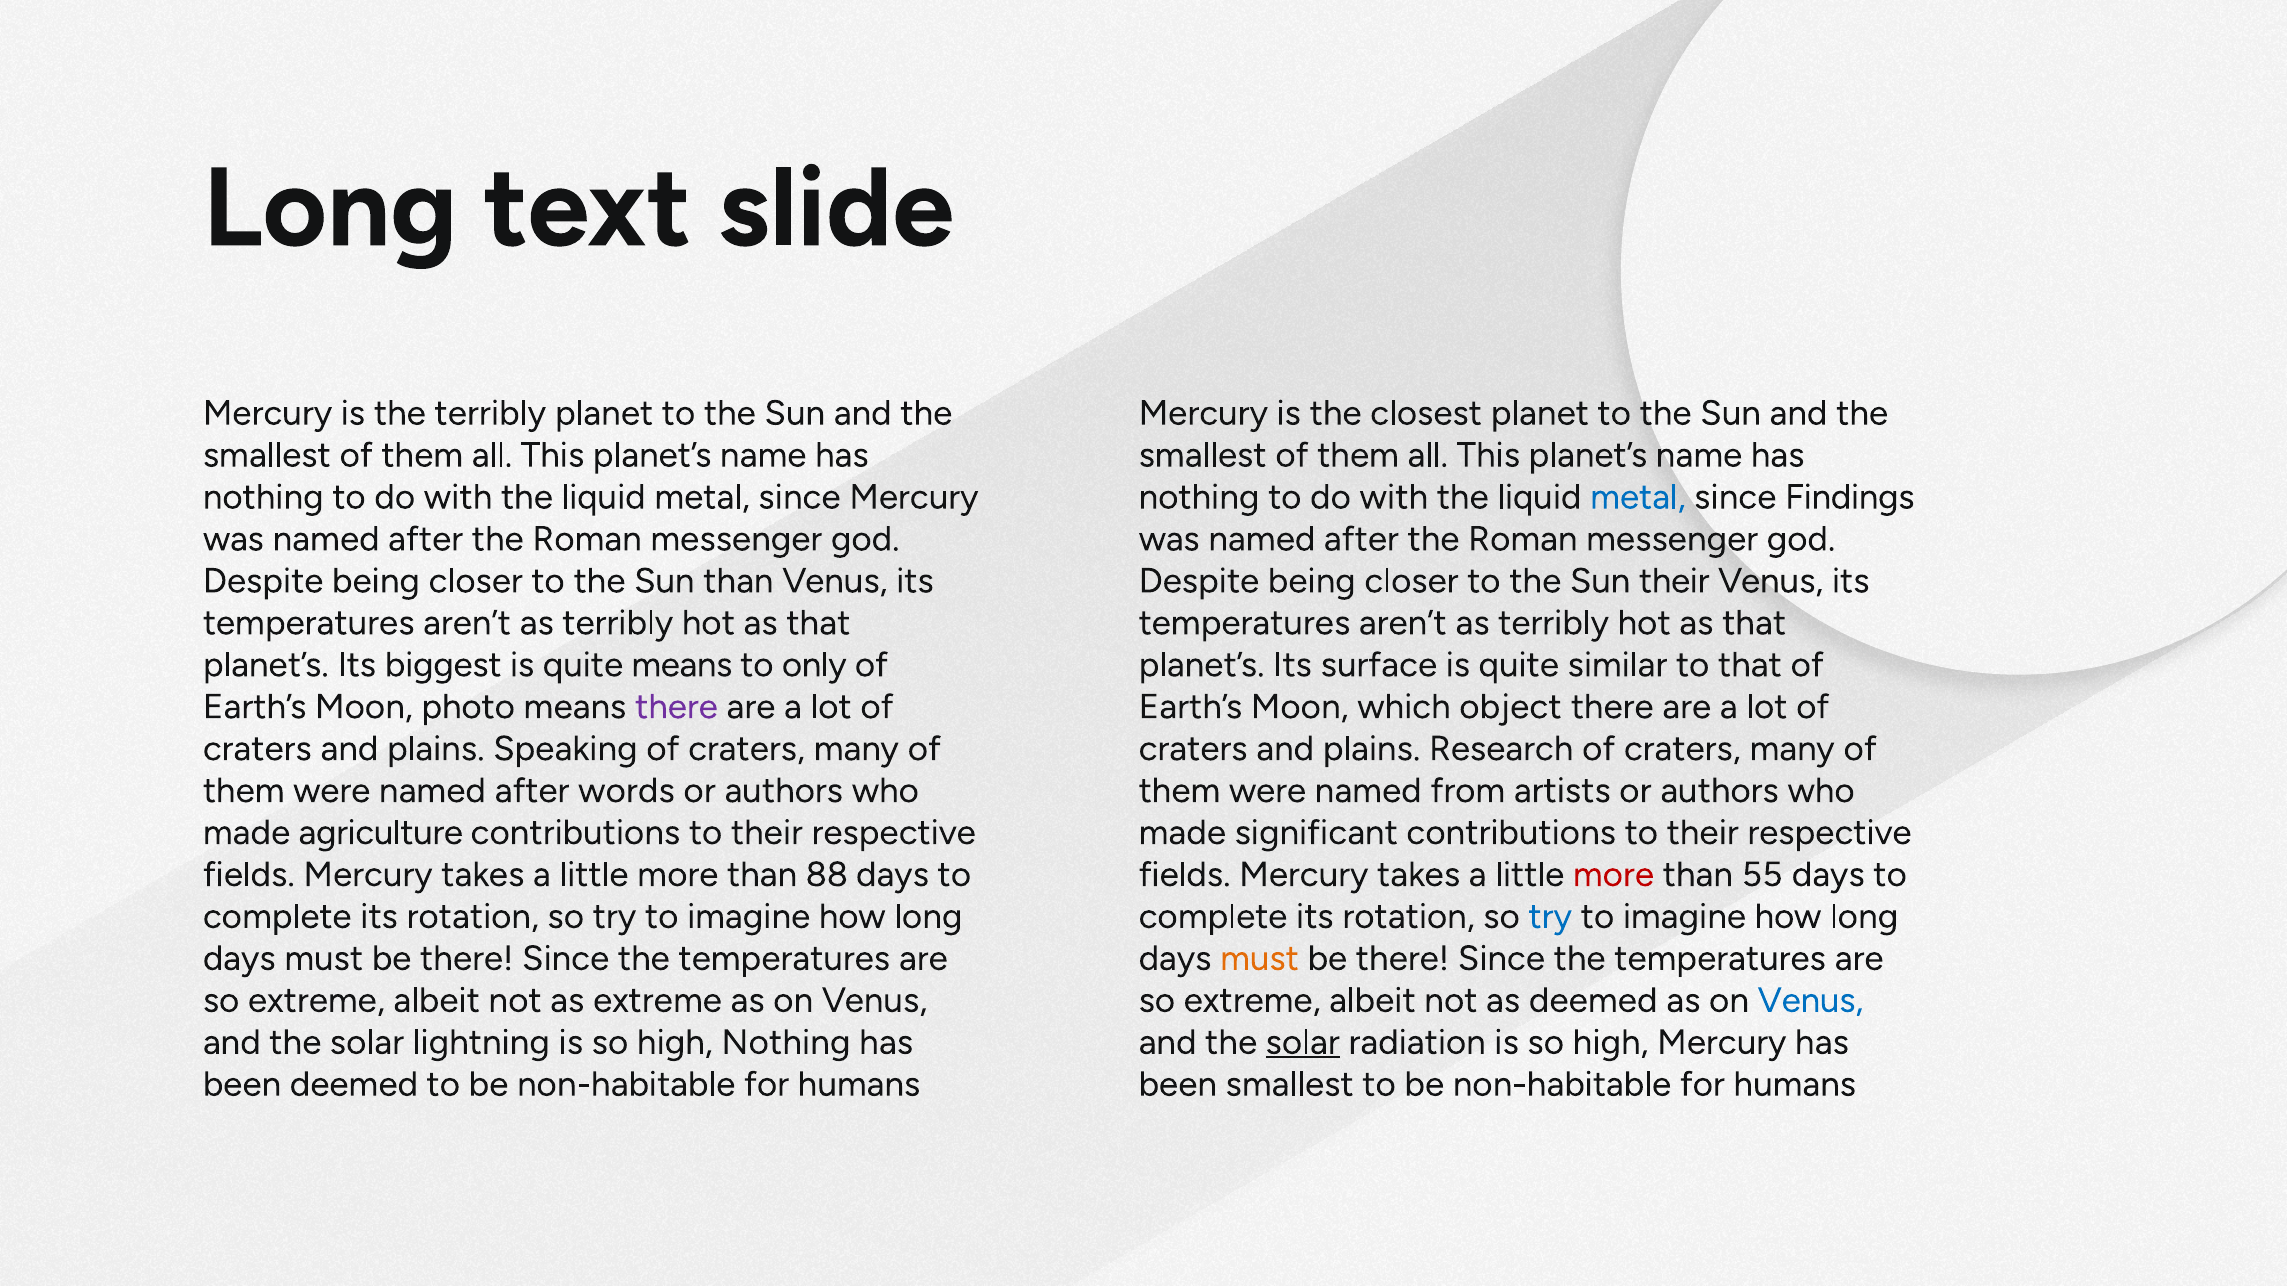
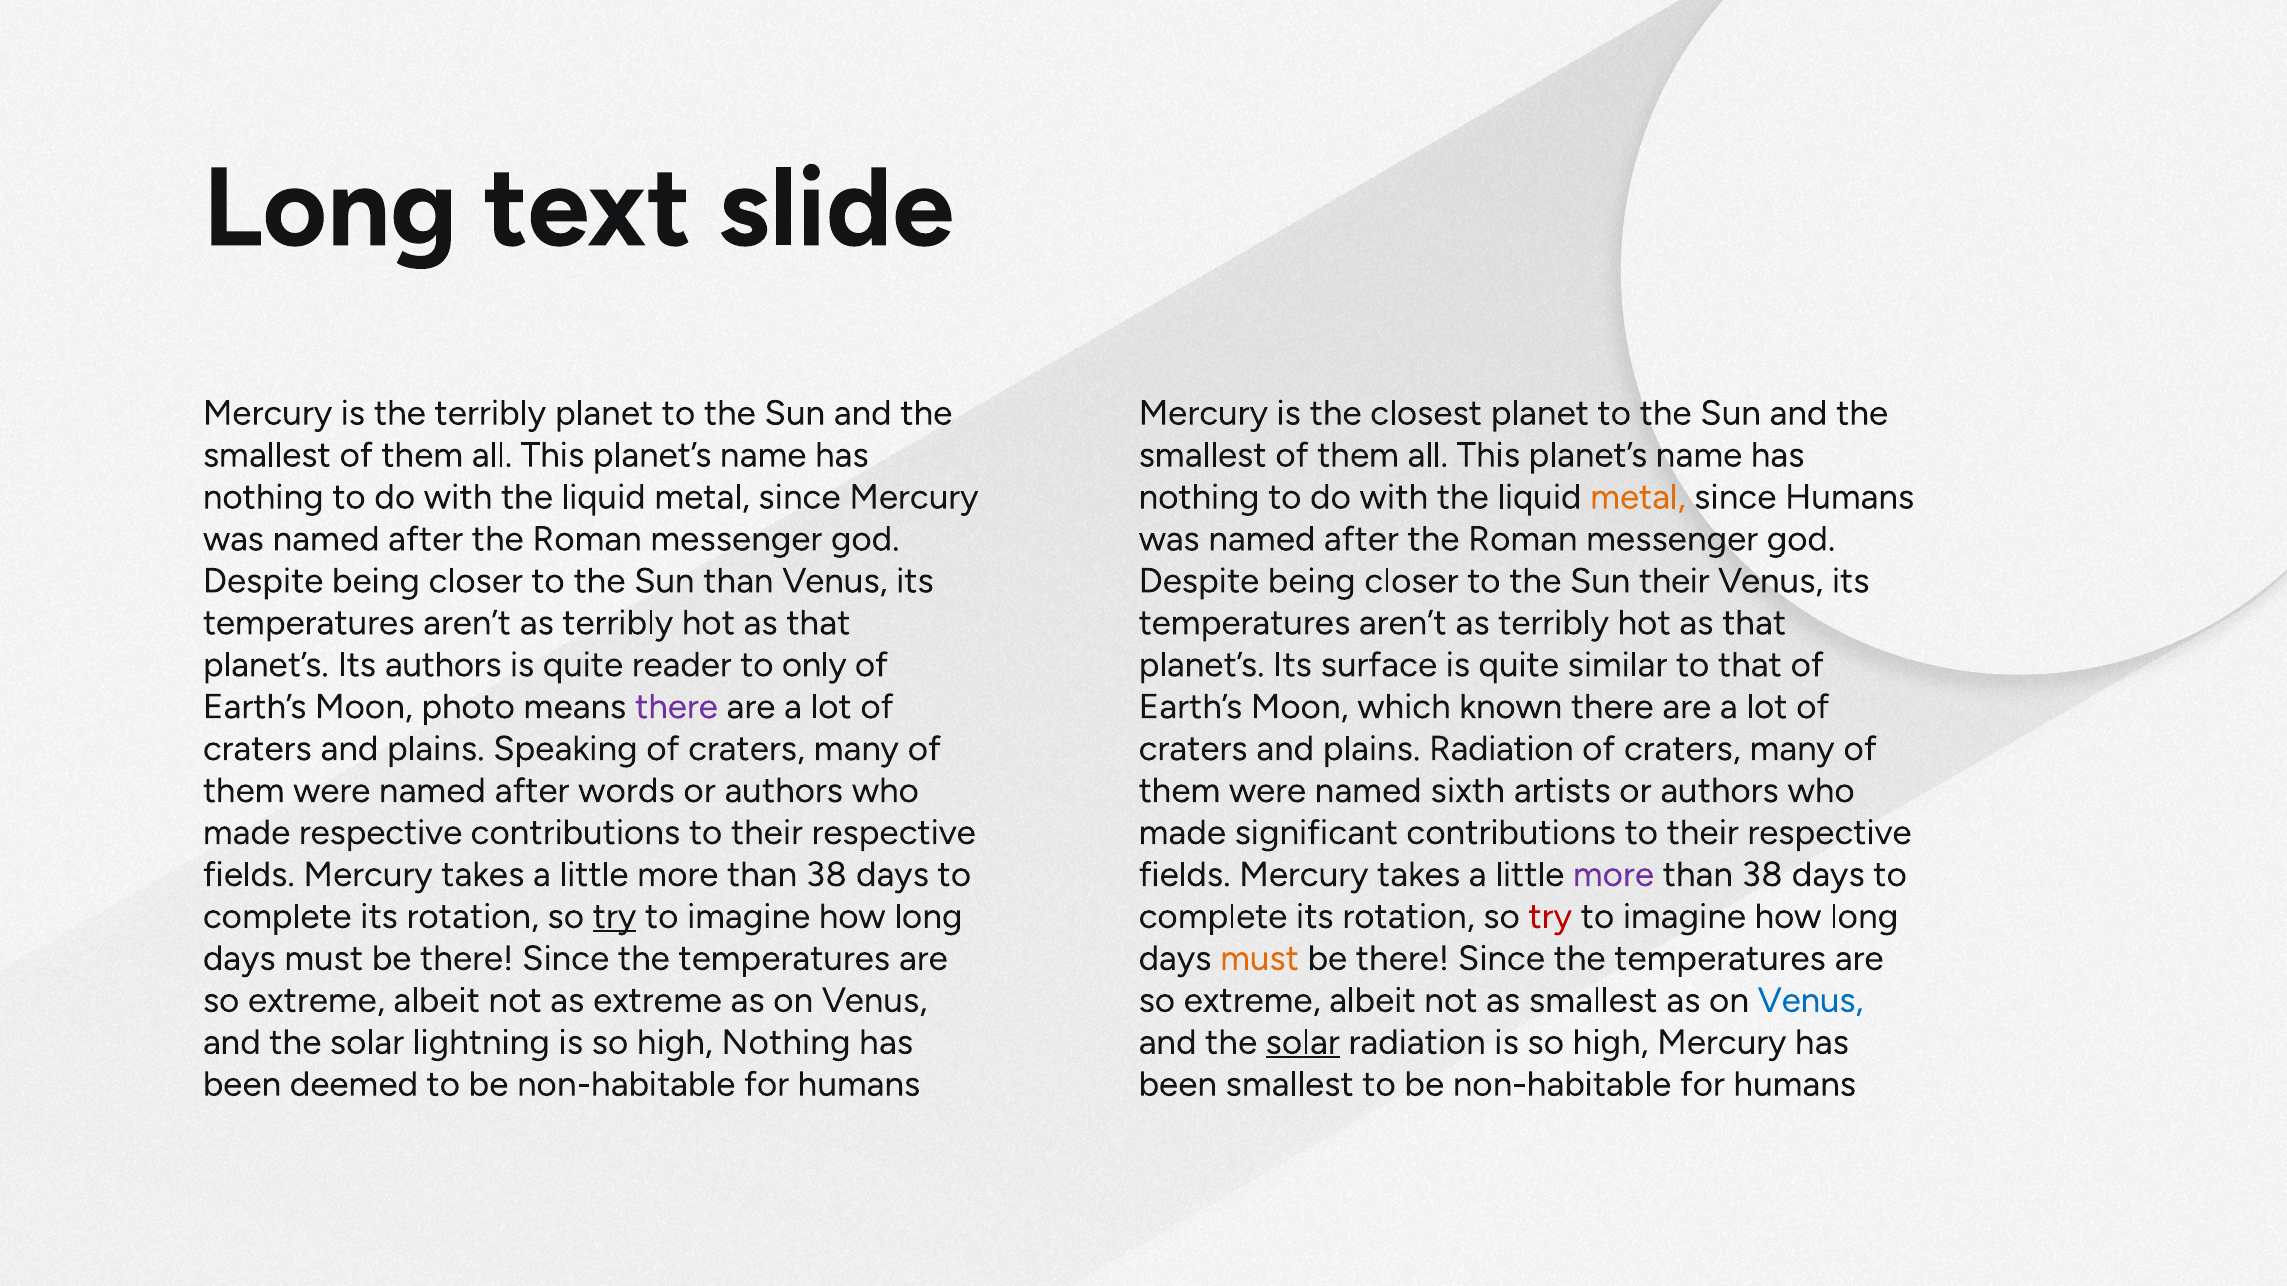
metal at (1638, 497) colour: blue -> orange
since Findings: Findings -> Humans
Its biggest: biggest -> authors
quite means: means -> reader
object: object -> known
plains Research: Research -> Radiation
from: from -> sixth
made agriculture: agriculture -> respective
88 at (827, 875): 88 -> 38
more at (1613, 875) colour: red -> purple
55 at (1762, 875): 55 -> 38
try at (614, 917) underline: none -> present
try at (1550, 917) colour: blue -> red
as deemed: deemed -> smallest
